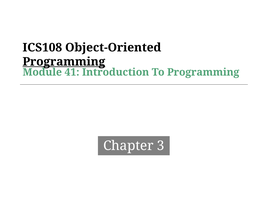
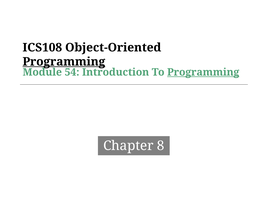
41: 41 -> 54
Programming at (203, 72) underline: none -> present
3: 3 -> 8
